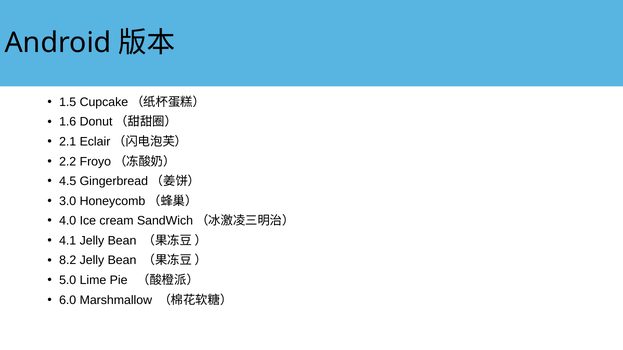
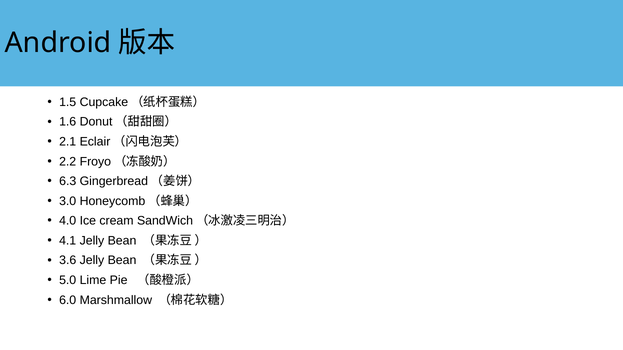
4.5: 4.5 -> 6.3
8.2: 8.2 -> 3.6
